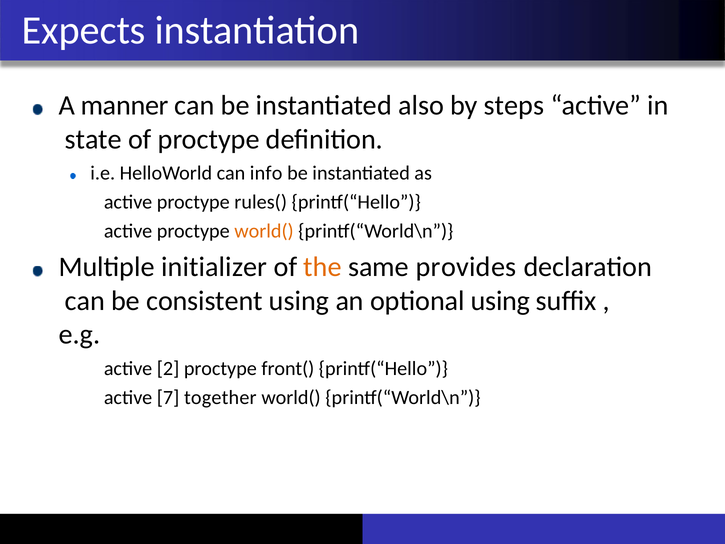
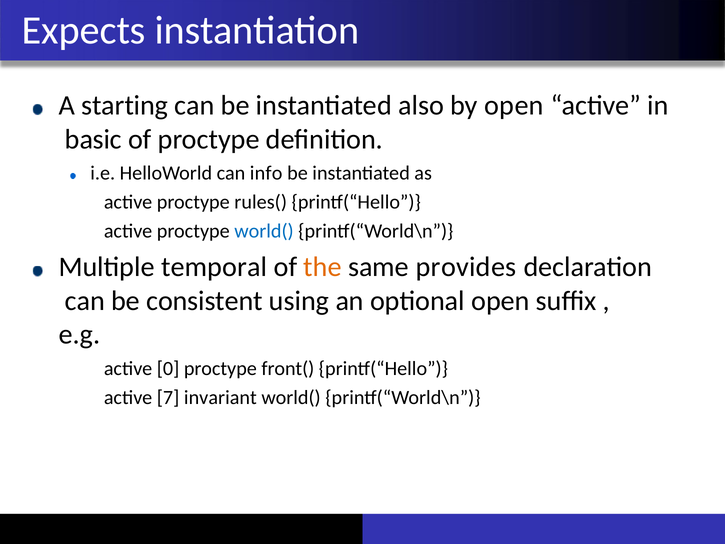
manner: manner -> starting
by steps: steps -> open
state: state -> basic
world( at (264, 231) colour: orange -> blue
initializer: initializer -> temporal
optional using: using -> open
2: 2 -> 0
together: together -> invariant
